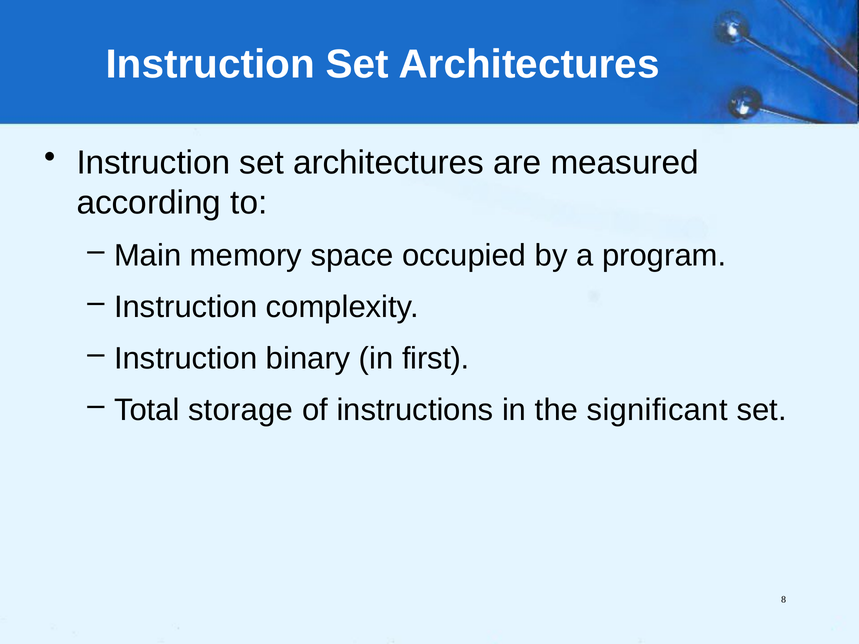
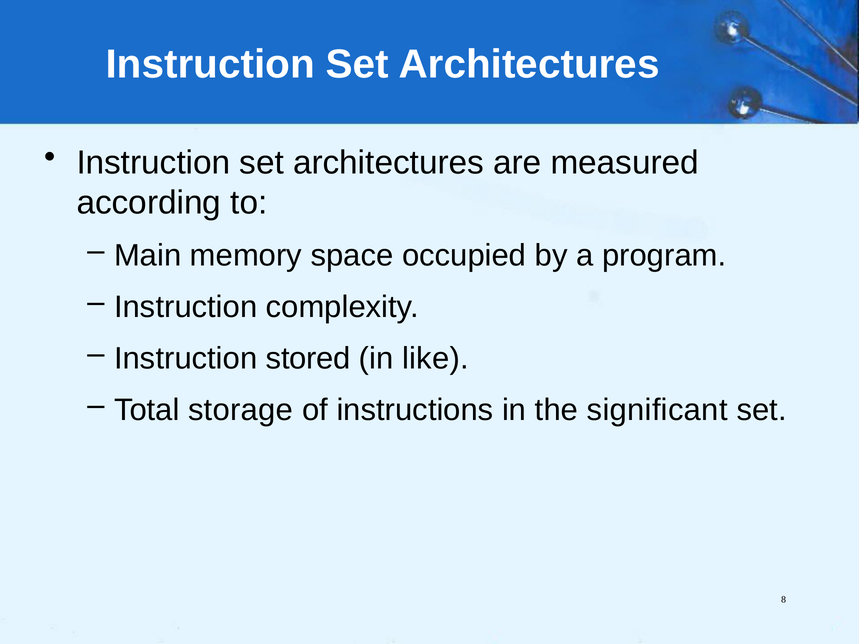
binary: binary -> stored
first: first -> like
